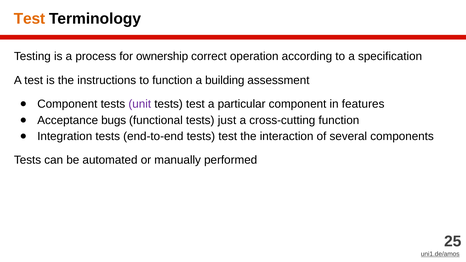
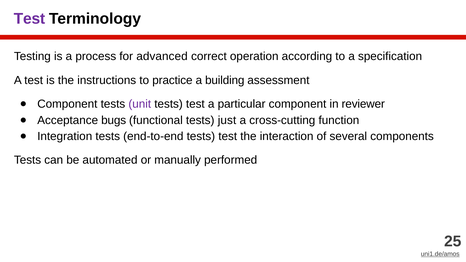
Test at (29, 19) colour: orange -> purple
ownership: ownership -> advanced
to function: function -> practice
features: features -> reviewer
